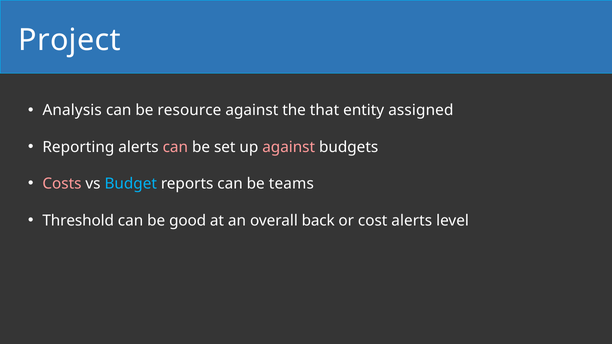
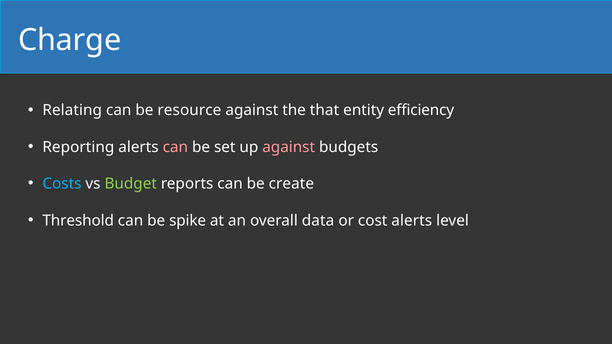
Project: Project -> Charge
Analysis: Analysis -> Relating
assigned: assigned -> efficiency
Costs colour: pink -> light blue
Budget colour: light blue -> light green
teams: teams -> create
good: good -> spike
back: back -> data
